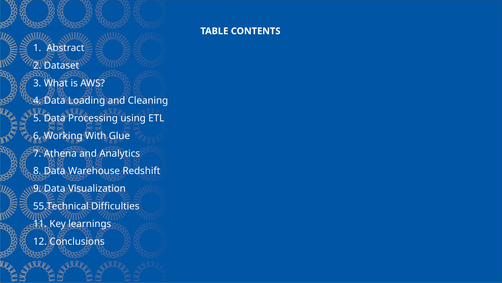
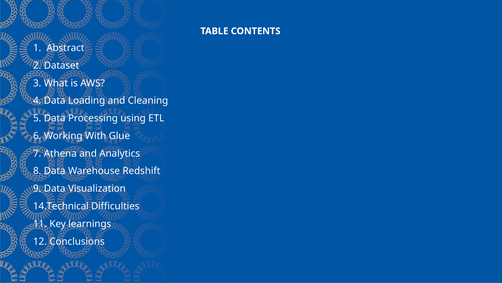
55.Technical: 55.Technical -> 14.Technical
